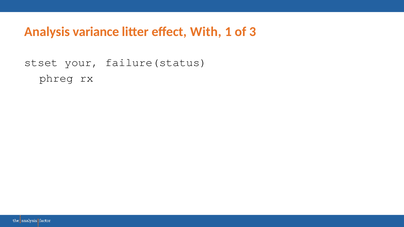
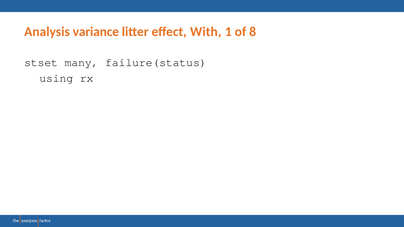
3: 3 -> 8
your: your -> many
phreg: phreg -> using
